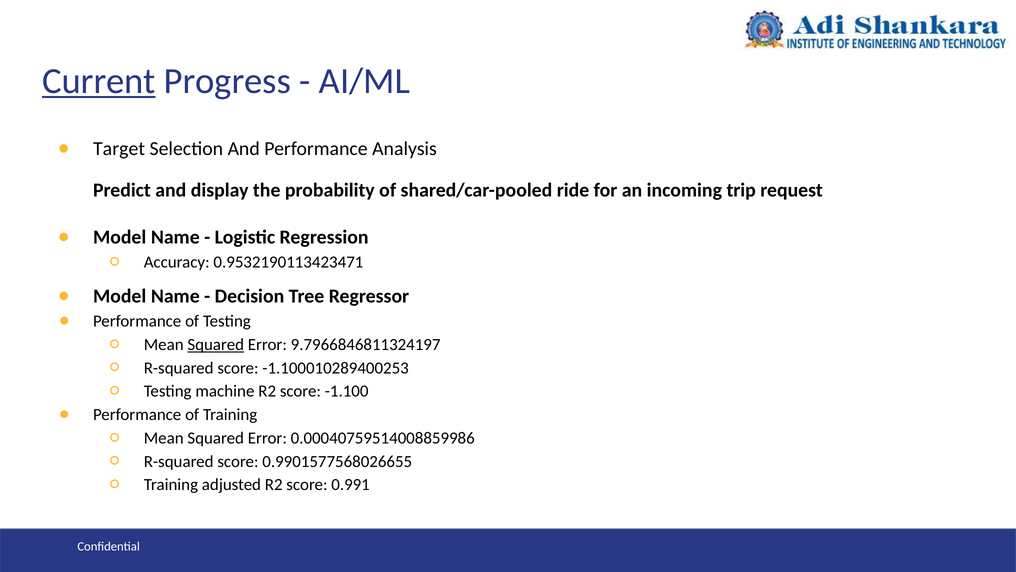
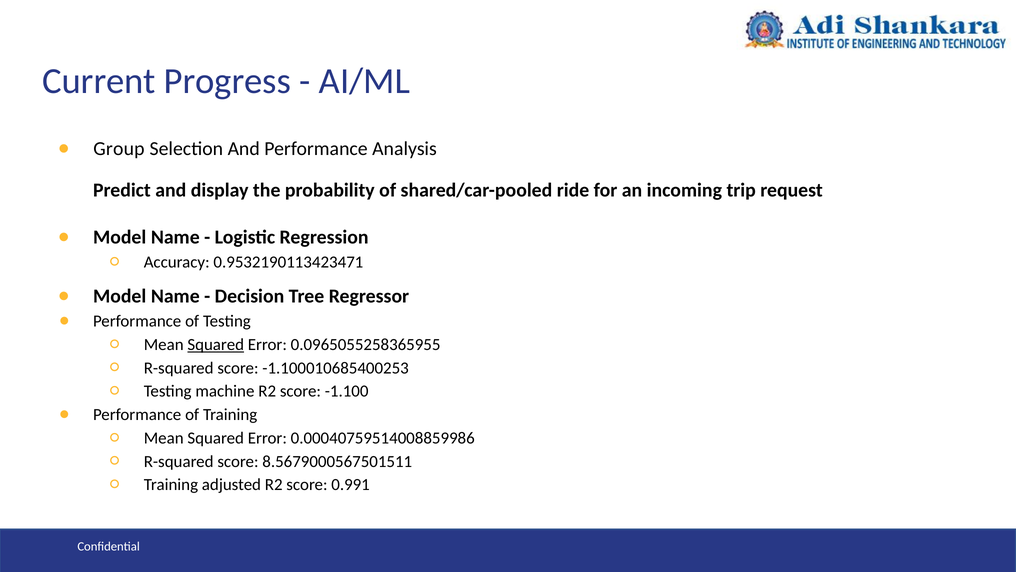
Current underline: present -> none
Target: Target -> Group
9.7966846811324197: 9.7966846811324197 -> 0.0965055258365955
-1.100010289400253: -1.100010289400253 -> -1.100010685400253
0.9901577568026655: 0.9901577568026655 -> 8.5679000567501511
